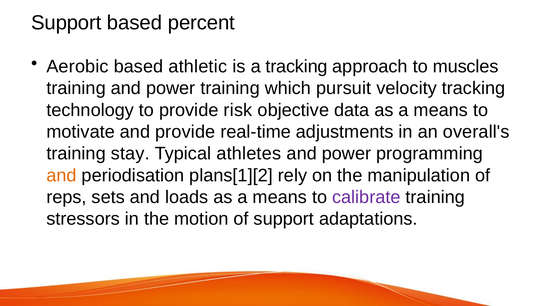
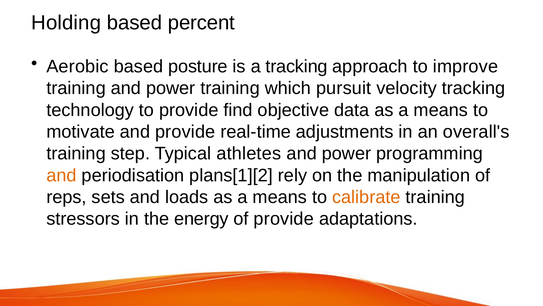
Support at (66, 23): Support -> Holding
athletic: athletic -> posture
muscles: muscles -> improve
risk: risk -> find
stay: stay -> step
calibrate colour: purple -> orange
motion: motion -> energy
of support: support -> provide
